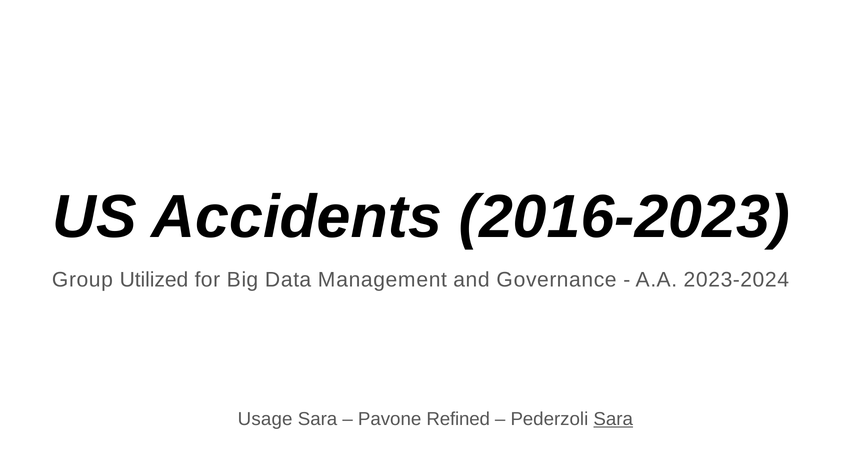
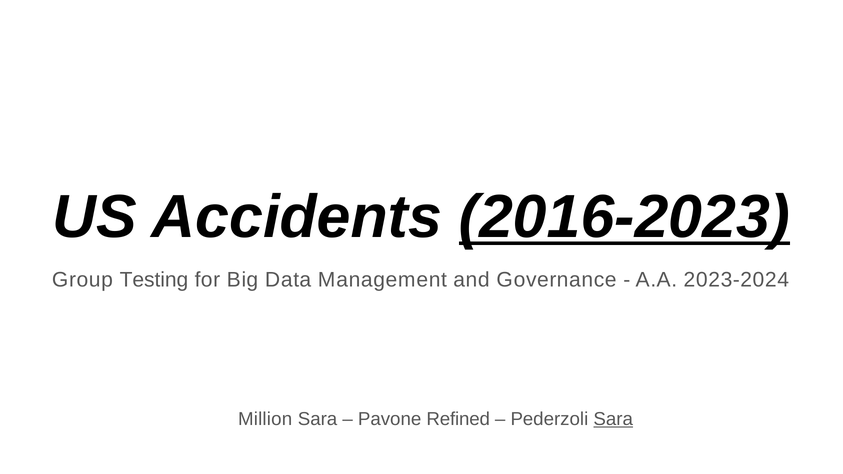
2016-2023 underline: none -> present
Utilized: Utilized -> Testing
Usage: Usage -> Million
